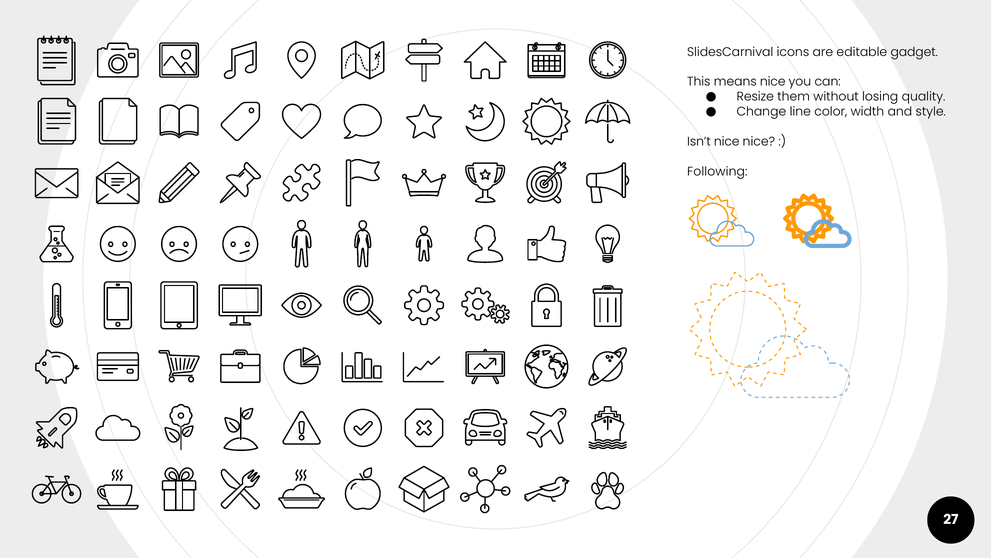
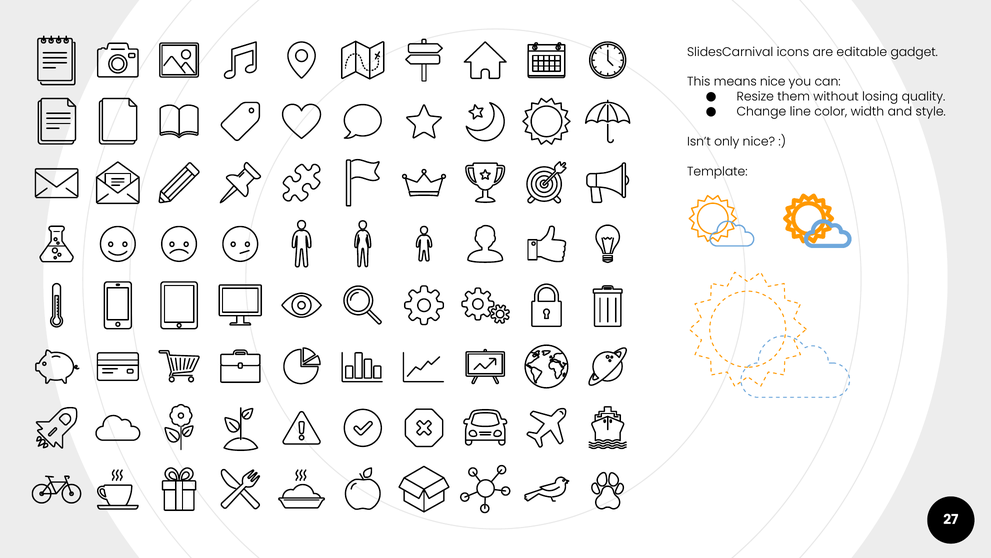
Isn’t nice: nice -> only
Following: Following -> Template
